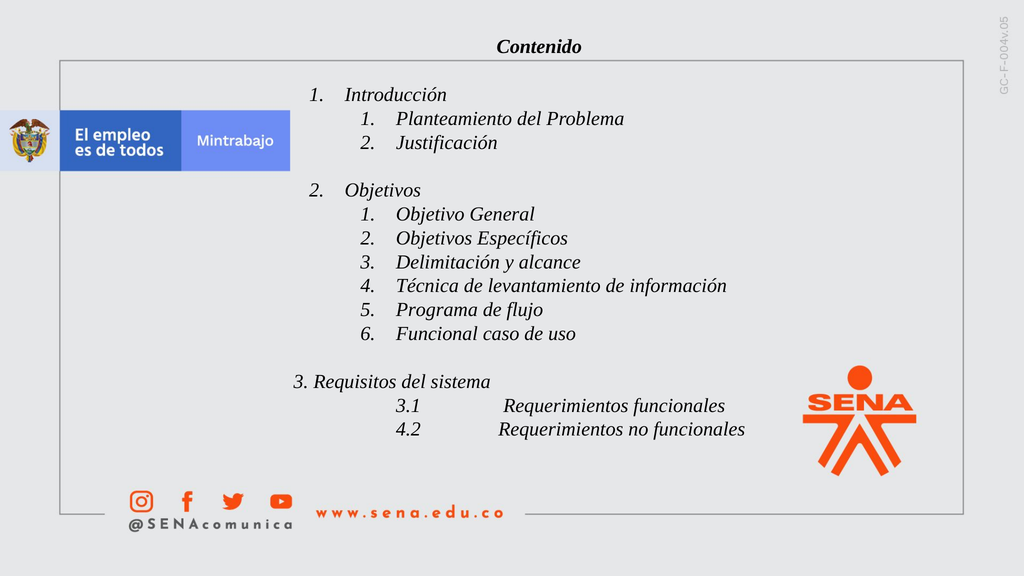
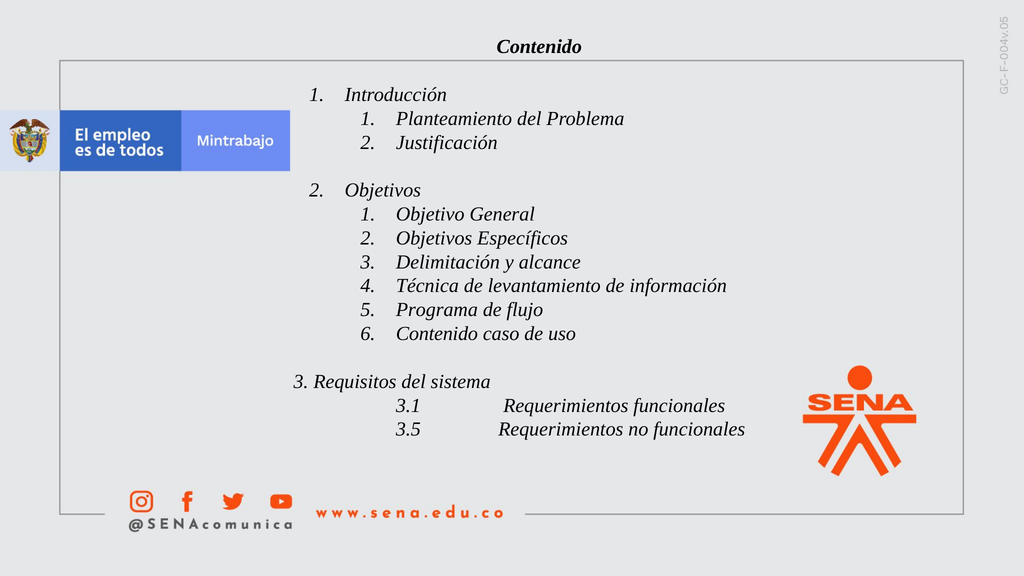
Funcional at (437, 334): Funcional -> Contenido
4.2: 4.2 -> 3.5
